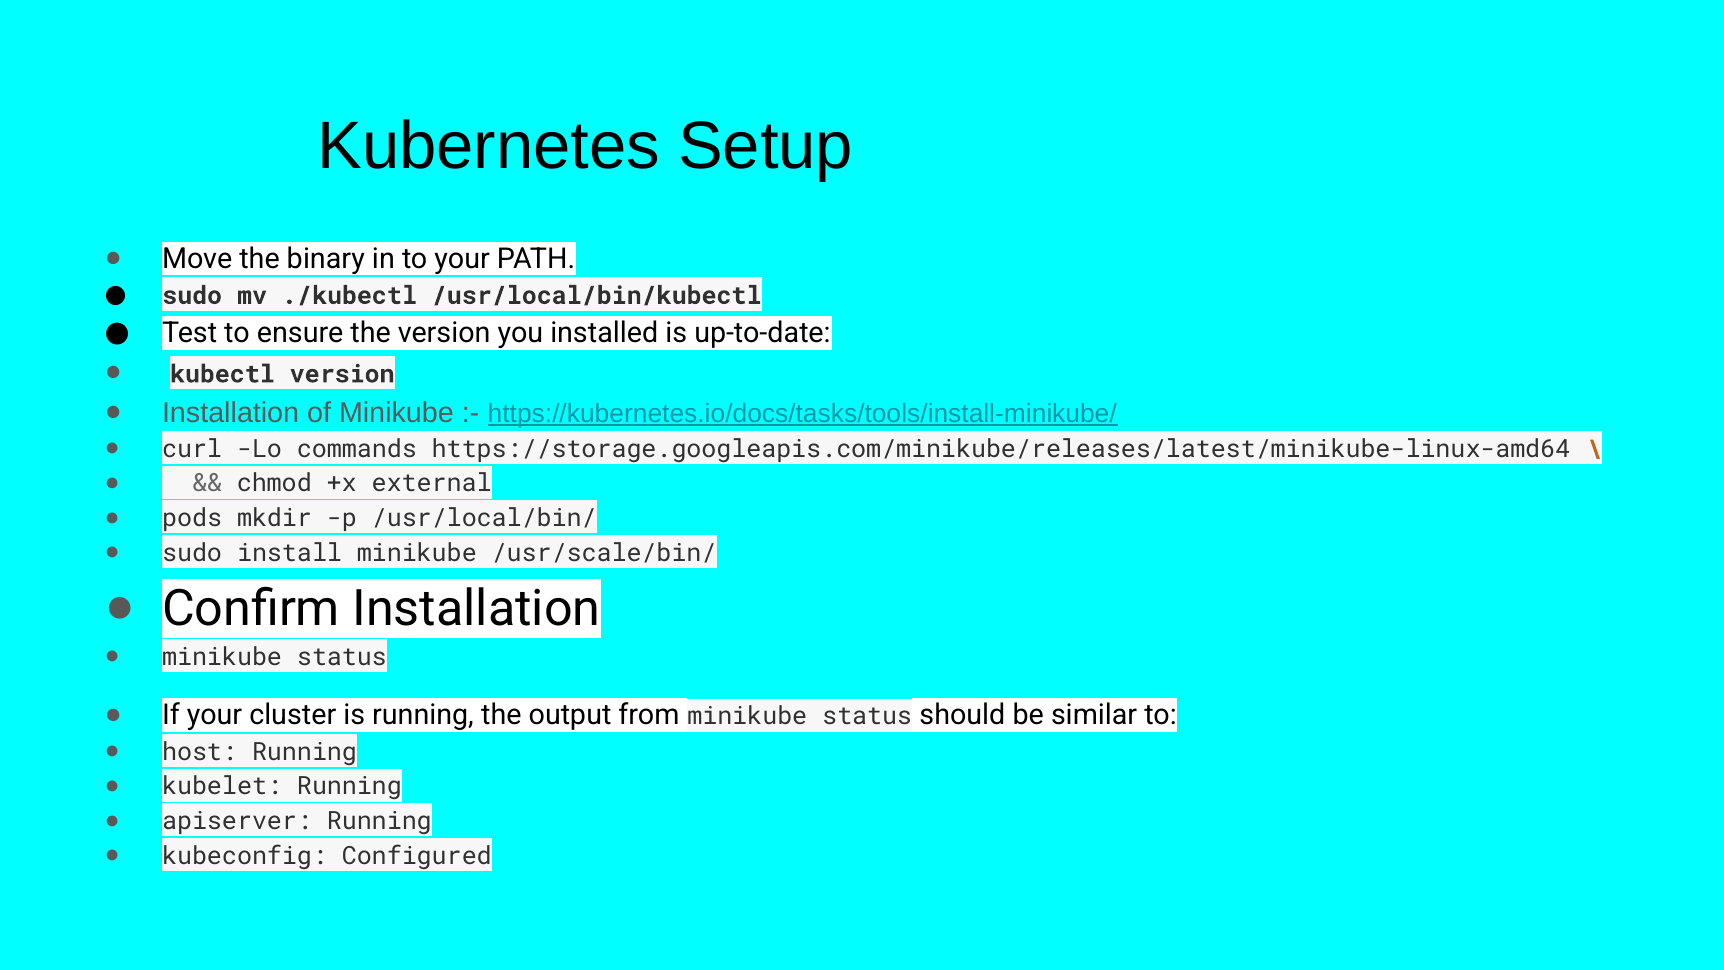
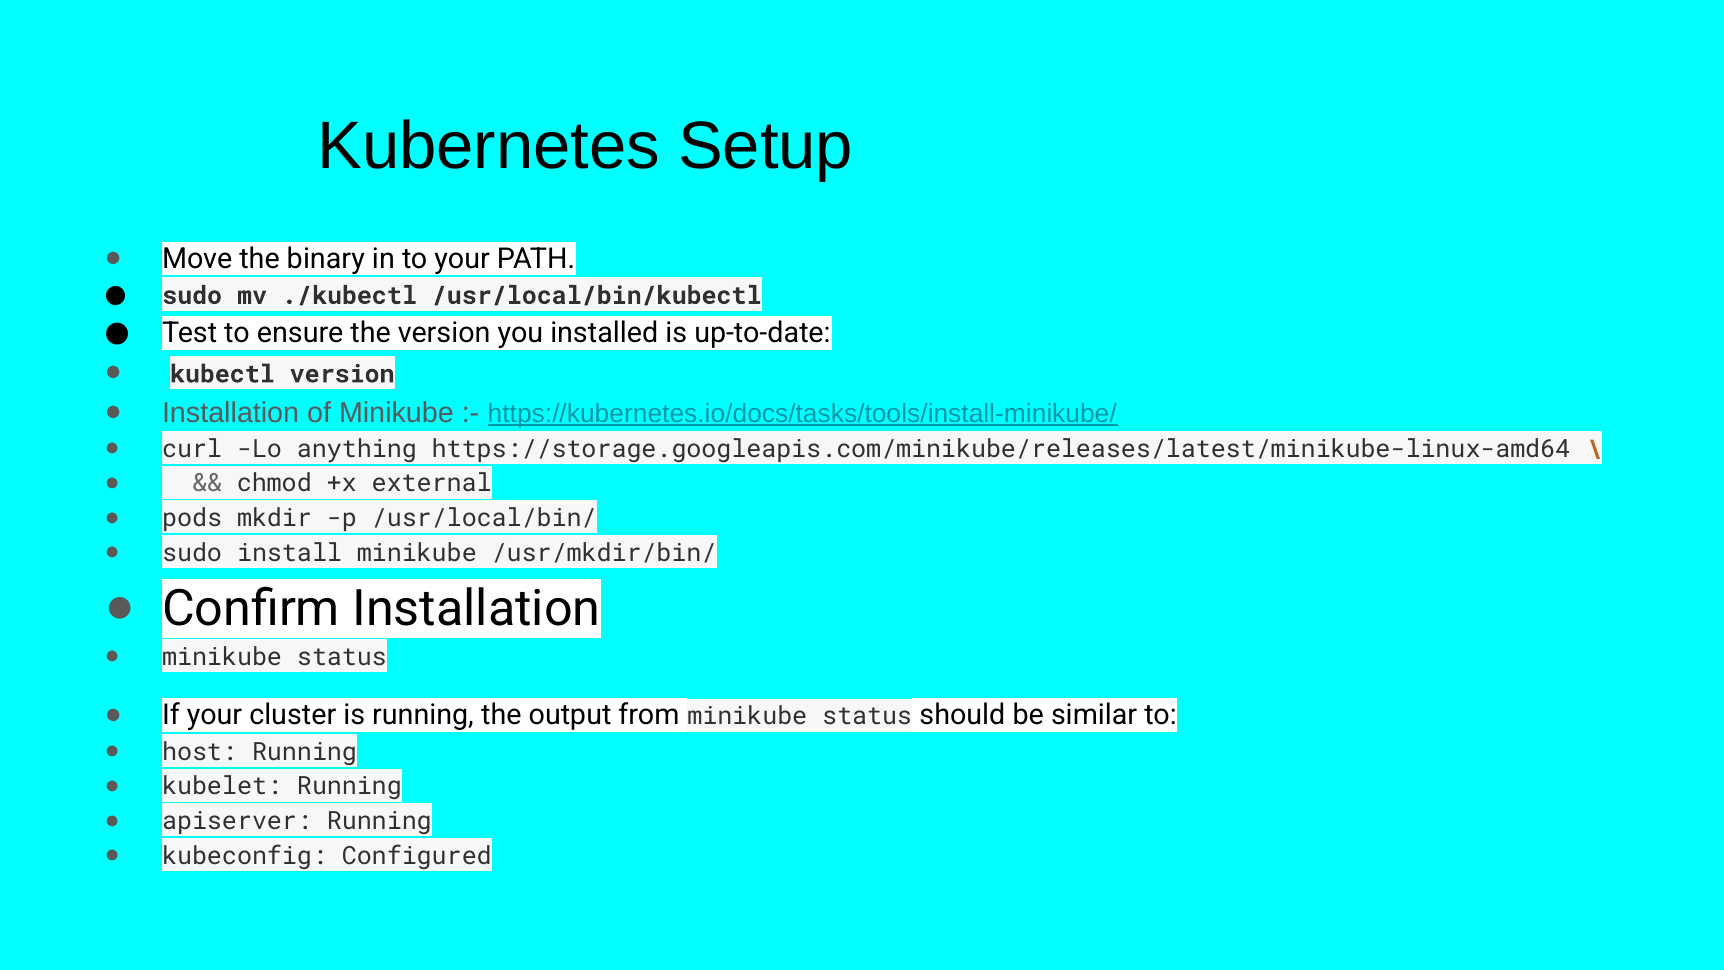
commands: commands -> anything
/usr/scale/bin/: /usr/scale/bin/ -> /usr/mkdir/bin/
